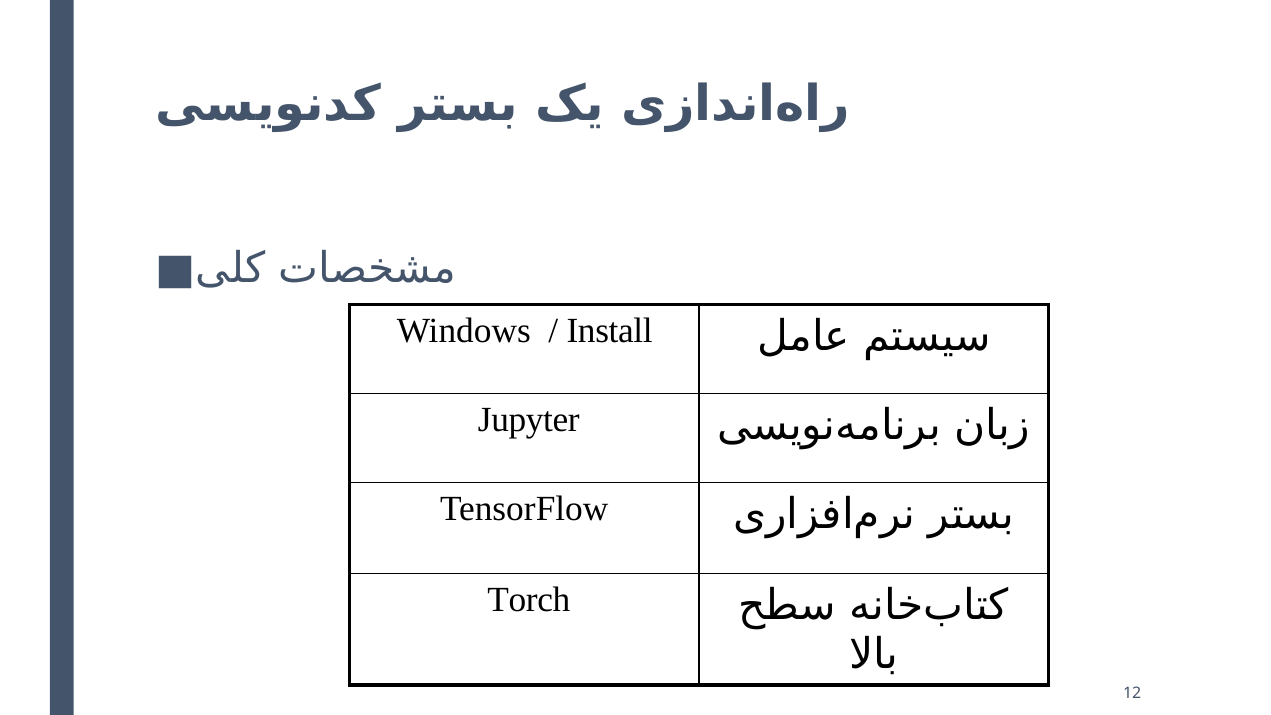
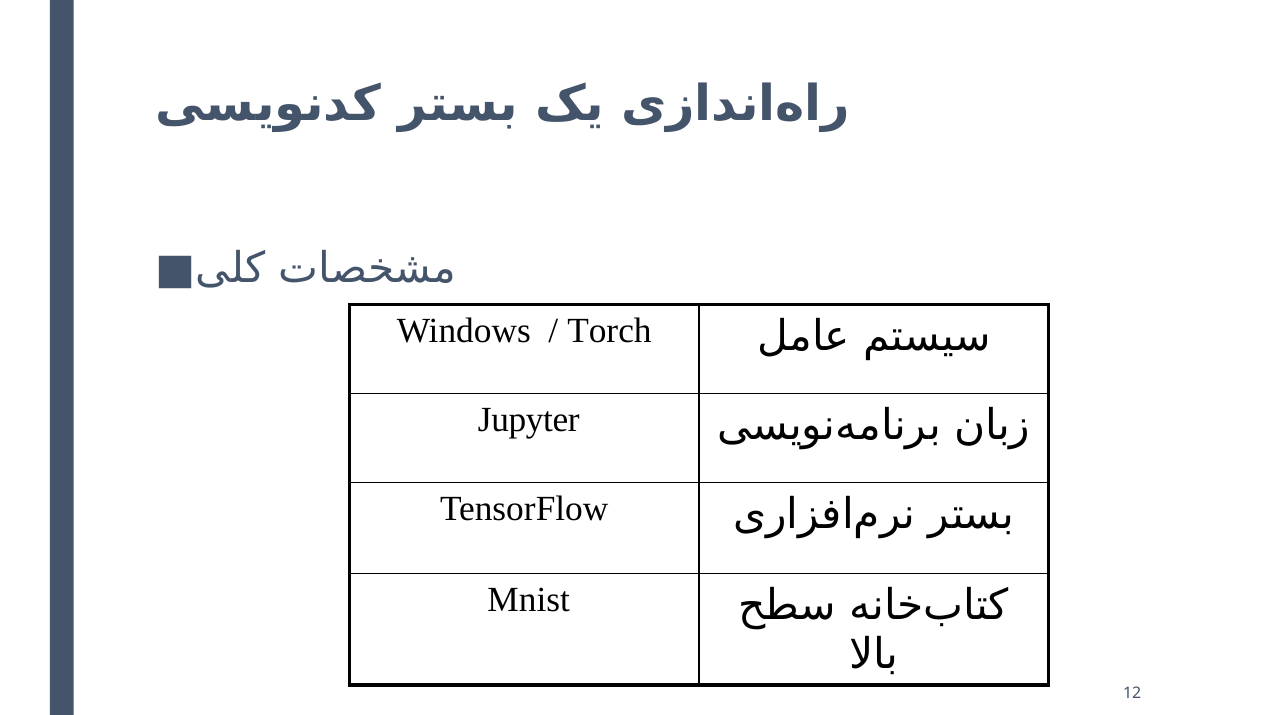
Install: Install -> Torch
Torch: Torch -> Mnist
